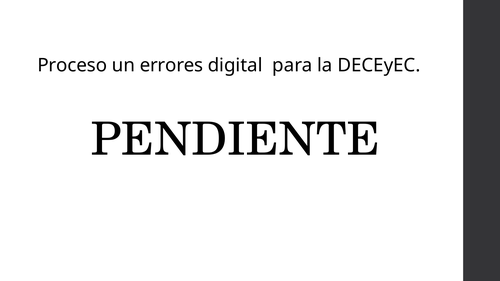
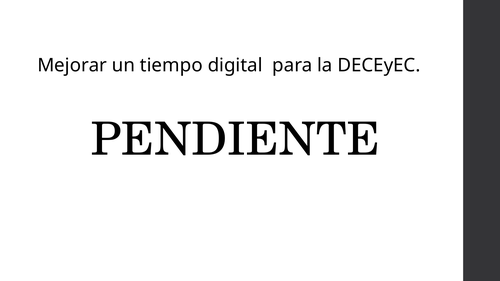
Proceso: Proceso -> Mejorar
errores: errores -> tiempo
